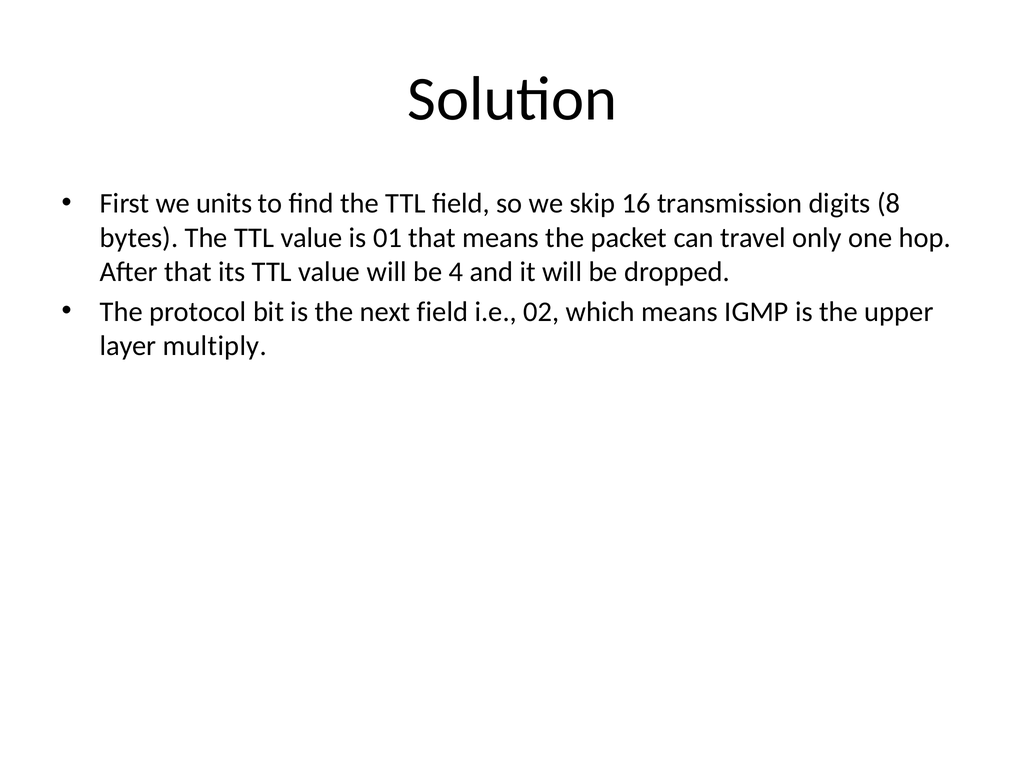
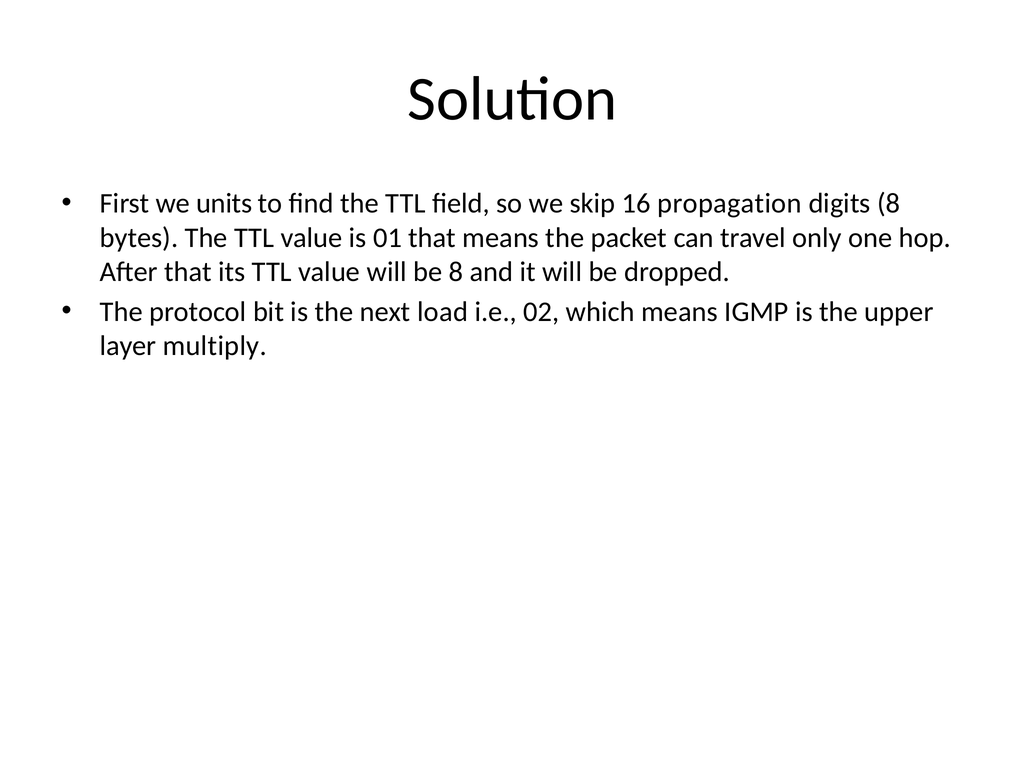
transmission: transmission -> propagation
be 4: 4 -> 8
next field: field -> load
